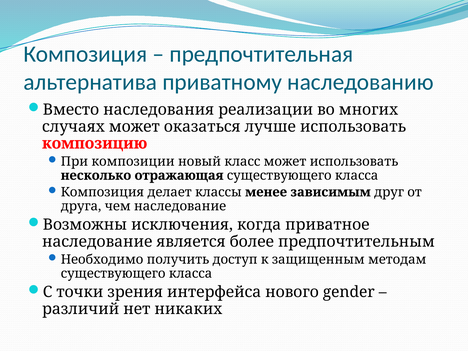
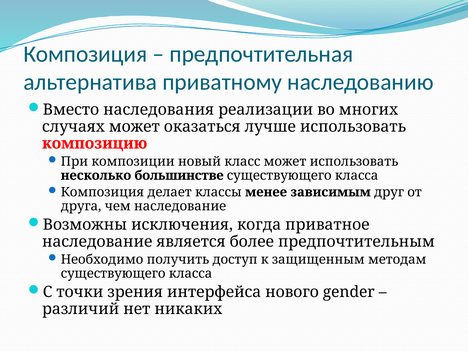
отражающая: отражающая -> большинстве
